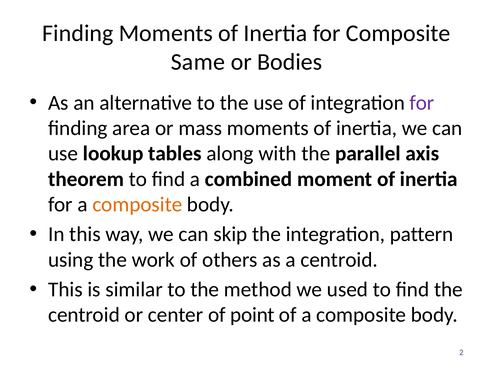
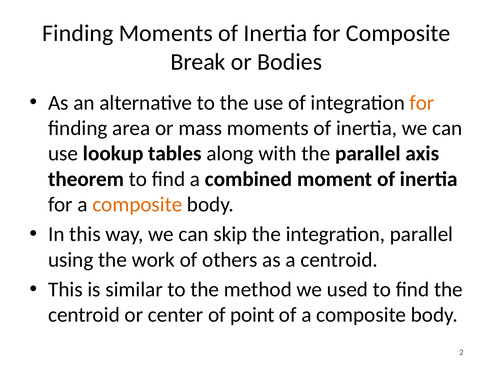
Same: Same -> Break
for at (422, 103) colour: purple -> orange
integration pattern: pattern -> parallel
